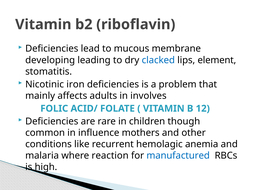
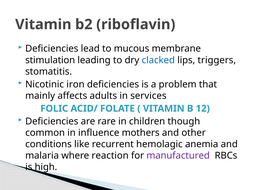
developing: developing -> stimulation
element: element -> triggers
involves: involves -> services
manufactured colour: blue -> purple
